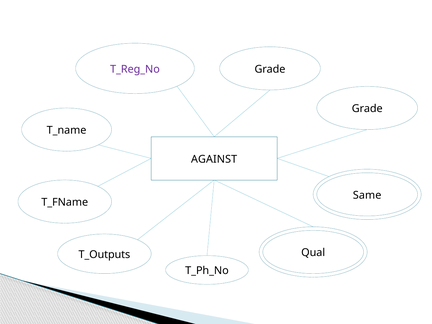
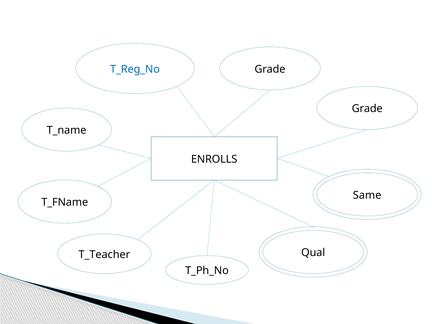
T_Reg_No colour: purple -> blue
AGAINST: AGAINST -> ENROLLS
T_Outputs: T_Outputs -> T_Teacher
